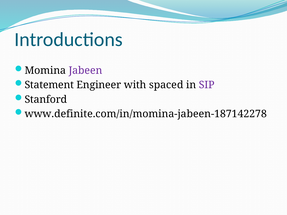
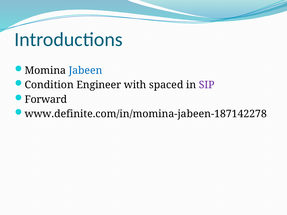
Jabeen colour: purple -> blue
Statement: Statement -> Condition
Stanford: Stanford -> Forward
